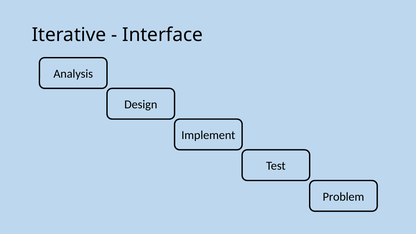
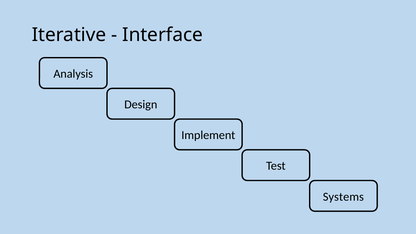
Problem: Problem -> Systems
